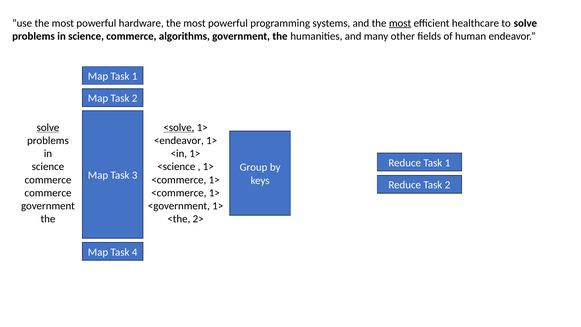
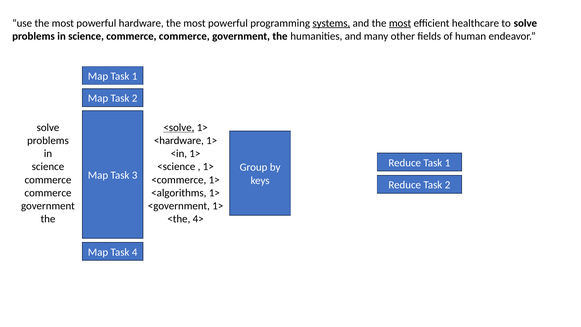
systems underline: none -> present
algorithms at (184, 36): algorithms -> commerce
solve at (48, 127) underline: present -> none
<endeavor: <endeavor -> <hardware
<commerce at (179, 193): <commerce -> <algorithms
2>: 2> -> 4>
